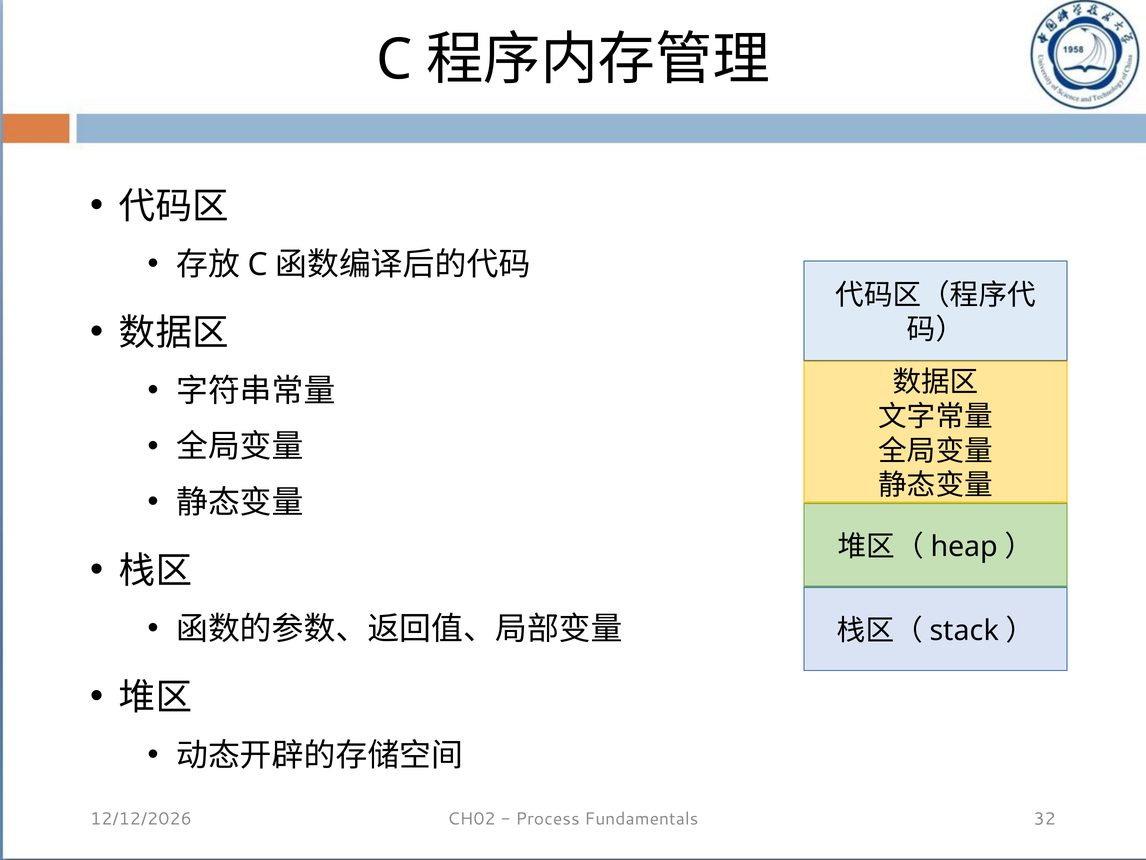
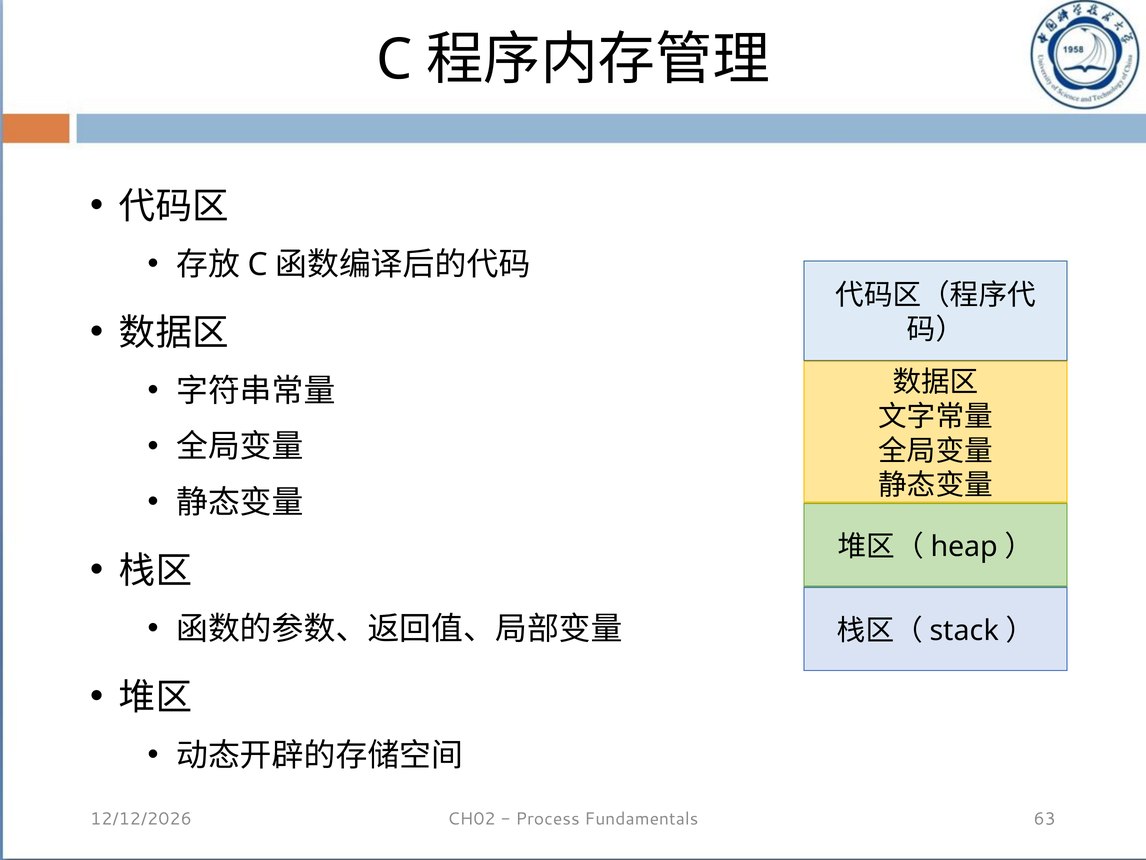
32: 32 -> 63
